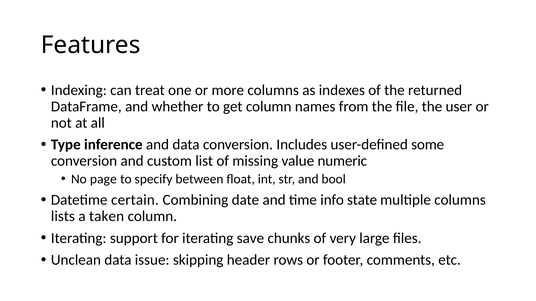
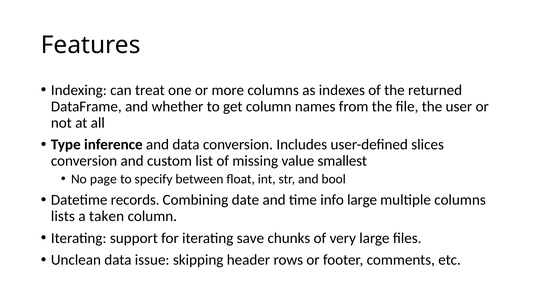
some: some -> slices
numeric: numeric -> smallest
certain: certain -> records
info state: state -> large
